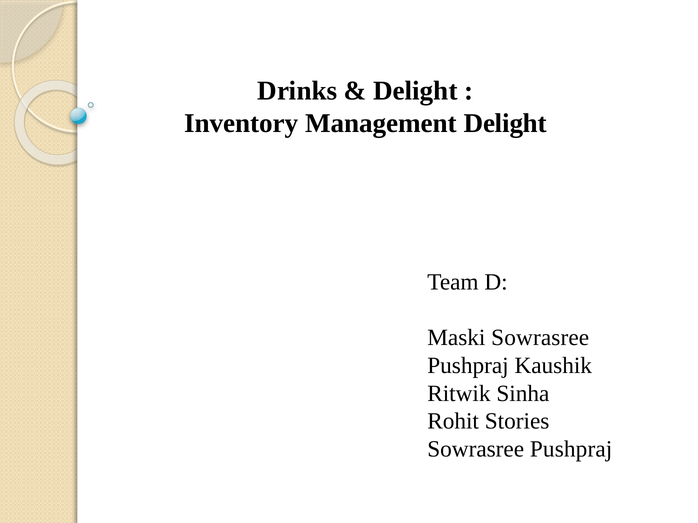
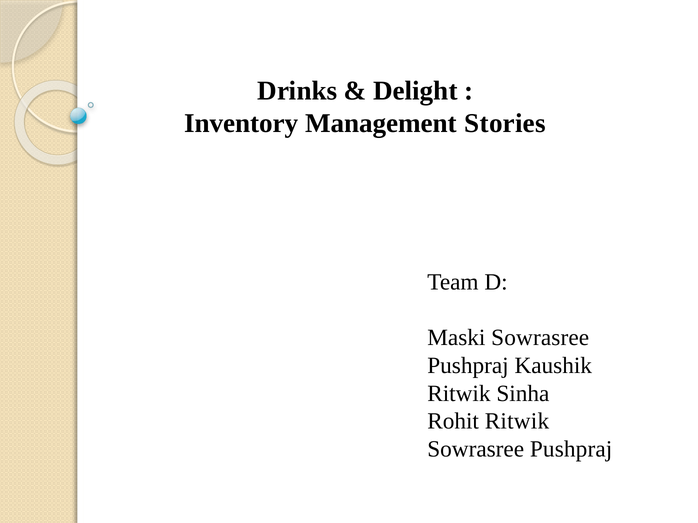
Management Delight: Delight -> Stories
Rohit Stories: Stories -> Ritwik
